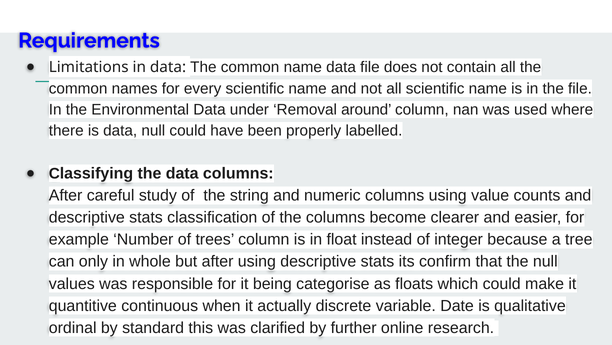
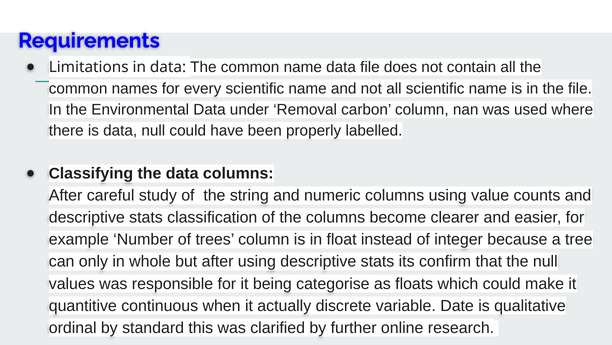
around: around -> carbon
